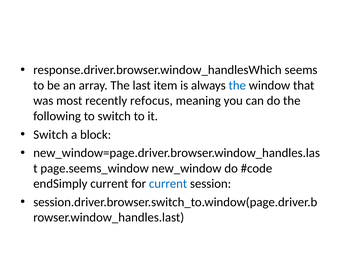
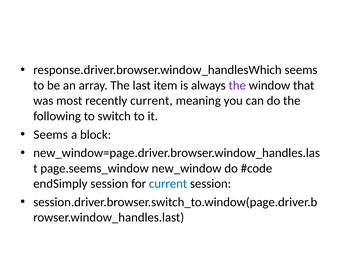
the at (237, 85) colour: blue -> purple
recently refocus: refocus -> current
Switch at (51, 134): Switch -> Seems
endSimply current: current -> session
